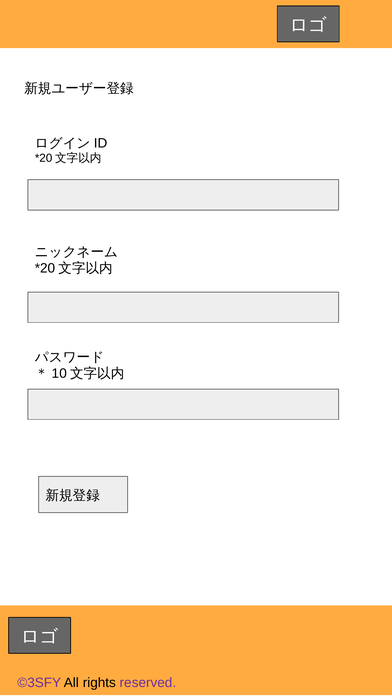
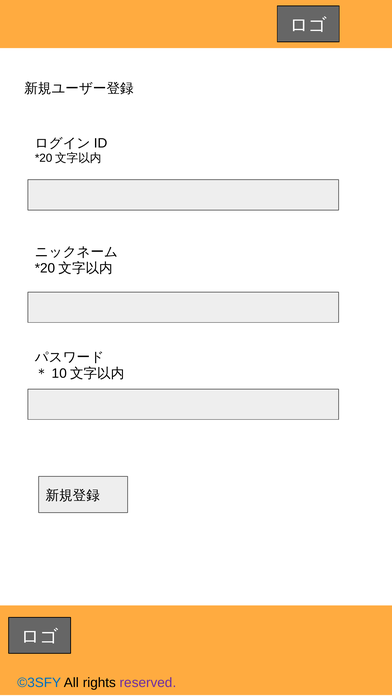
©3SFY colour: purple -> blue
